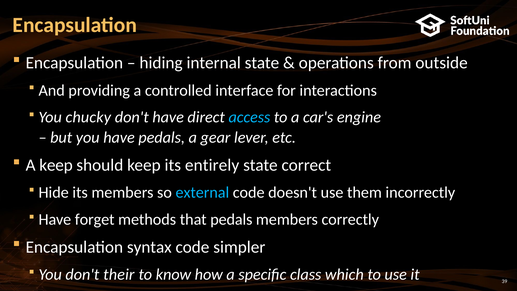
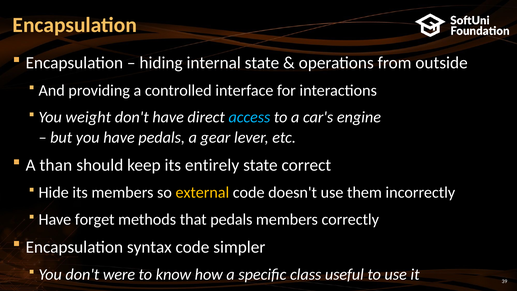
chucky: chucky -> weight
A keep: keep -> than
external colour: light blue -> yellow
their: their -> were
which: which -> useful
